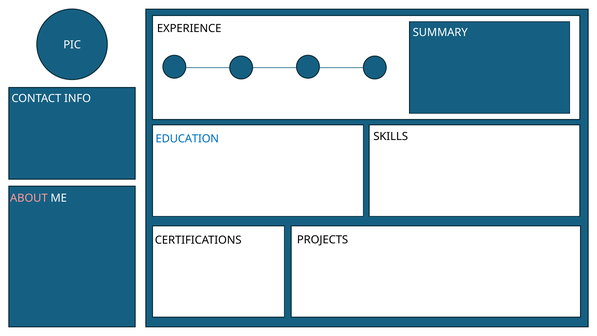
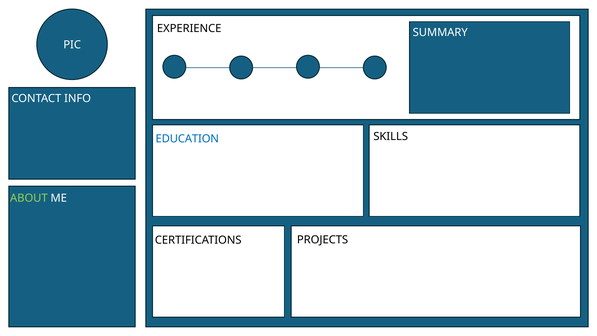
ABOUT colour: pink -> light green
